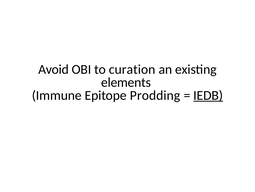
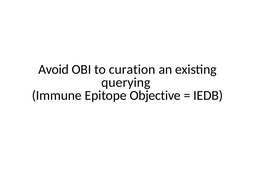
elements: elements -> querying
Prodding: Prodding -> Objective
IEDB underline: present -> none
